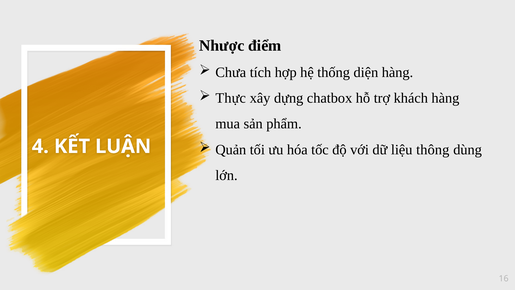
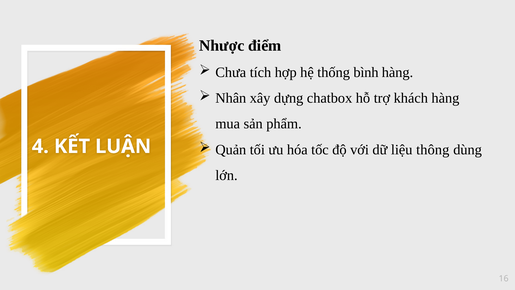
diện: diện -> bình
Thực: Thực -> Nhân
